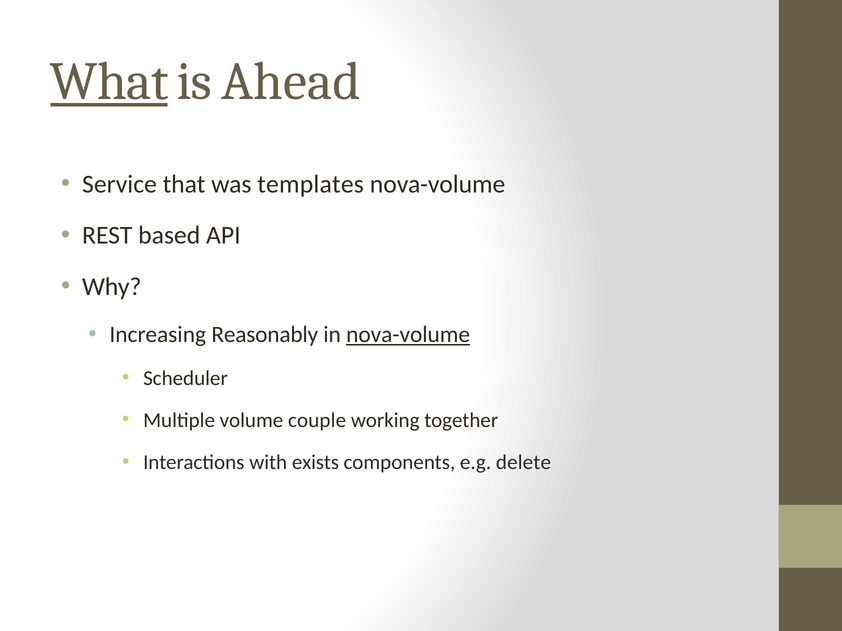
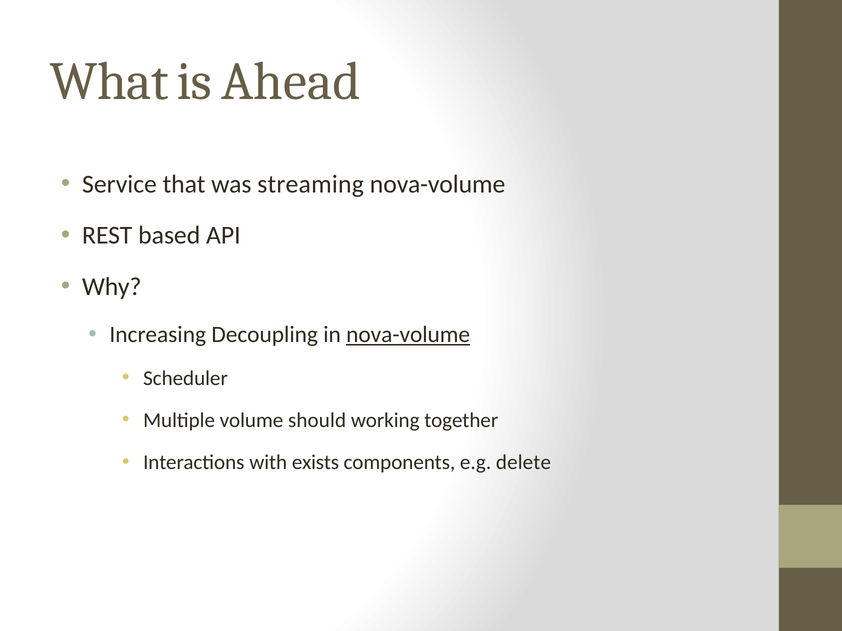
What underline: present -> none
templates: templates -> streaming
Reasonably: Reasonably -> Decoupling
couple: couple -> should
